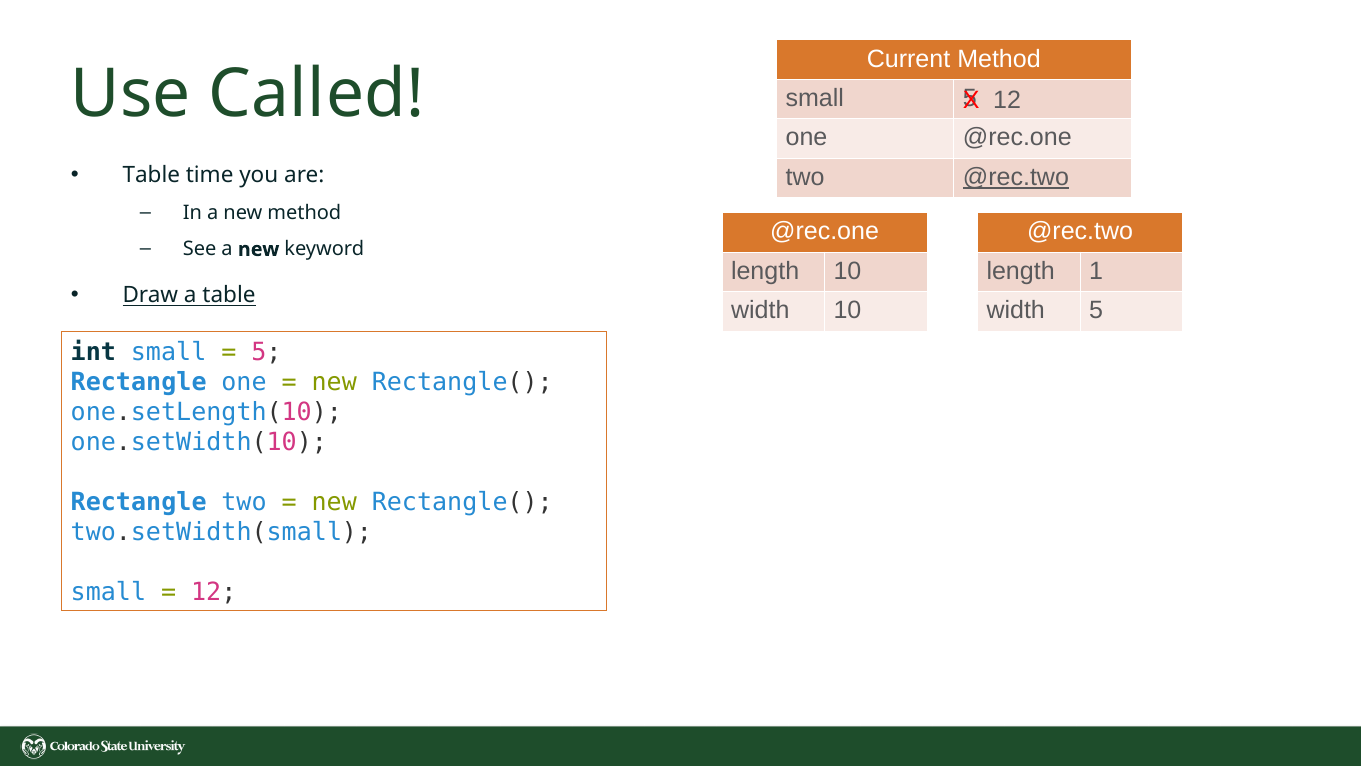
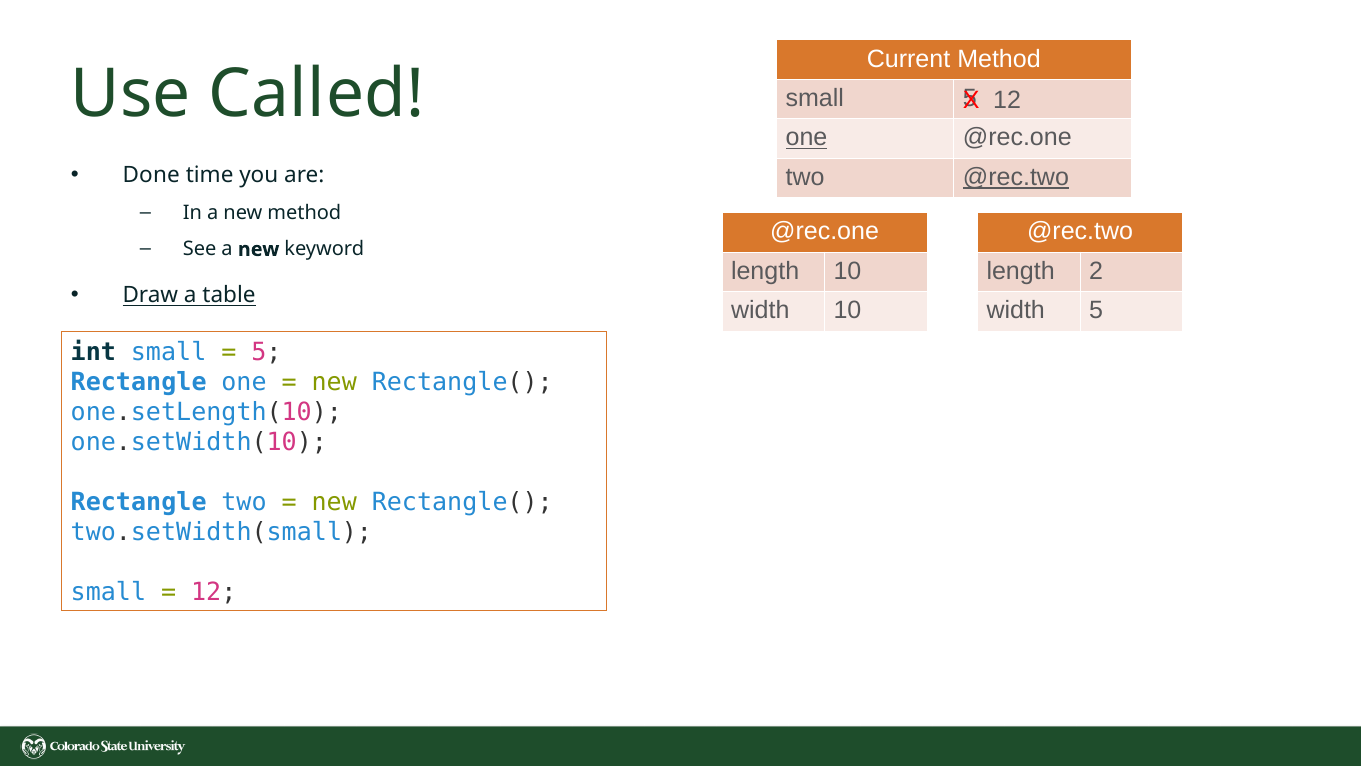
one at (806, 138) underline: none -> present
Table at (151, 175): Table -> Done
1: 1 -> 2
